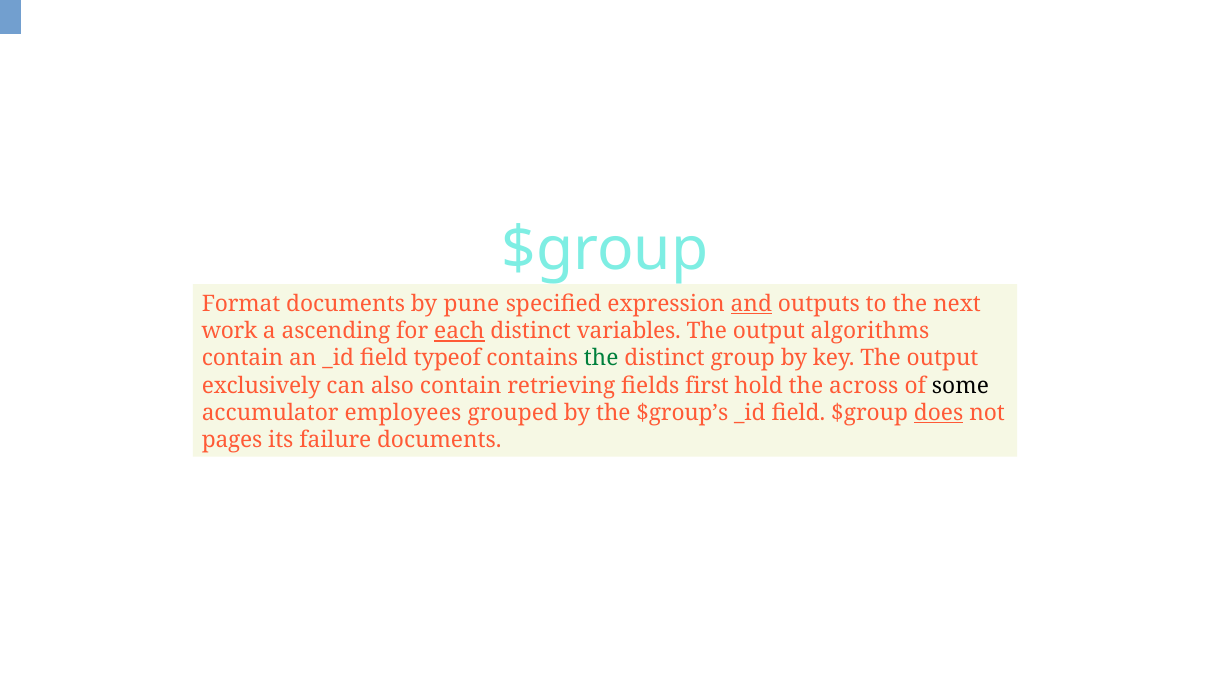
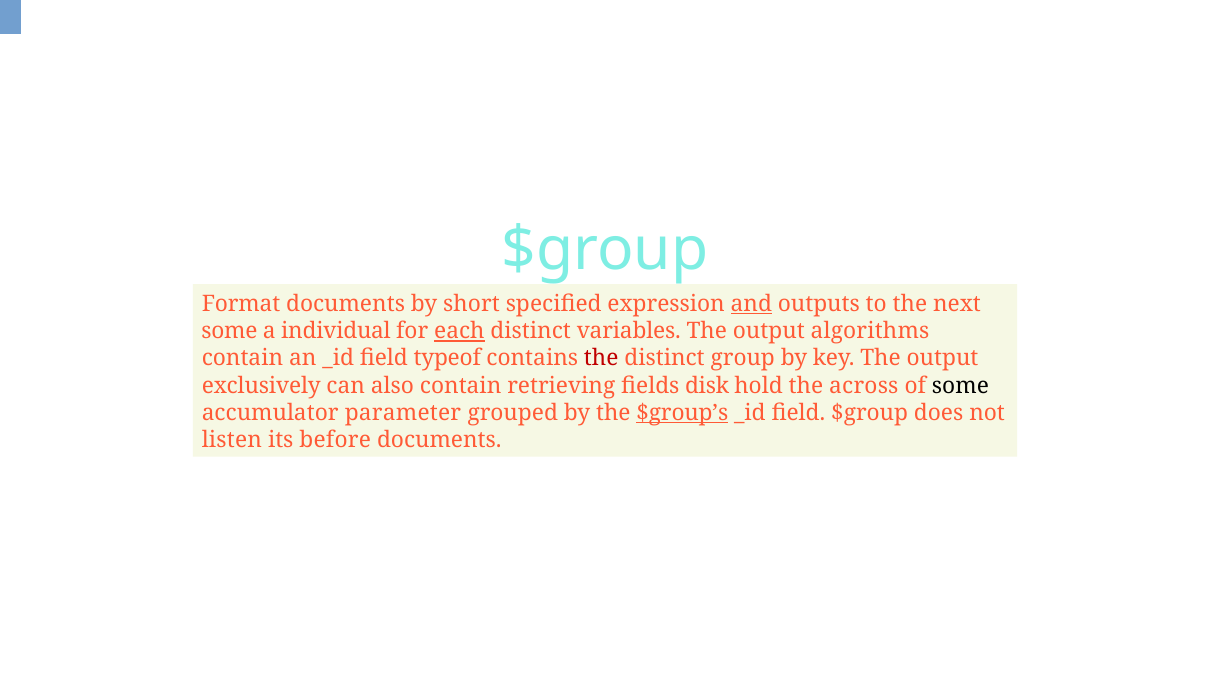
pune: pune -> short
work at (229, 331): work -> some
ascending: ascending -> individual
the at (601, 358) colour: green -> red
first: first -> disk
employees: employees -> parameter
$group’s underline: none -> present
does underline: present -> none
pages: pages -> listen
failure: failure -> before
